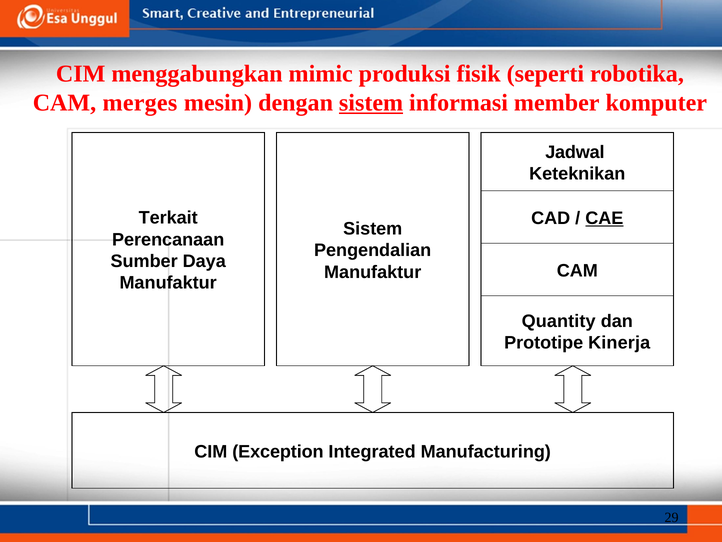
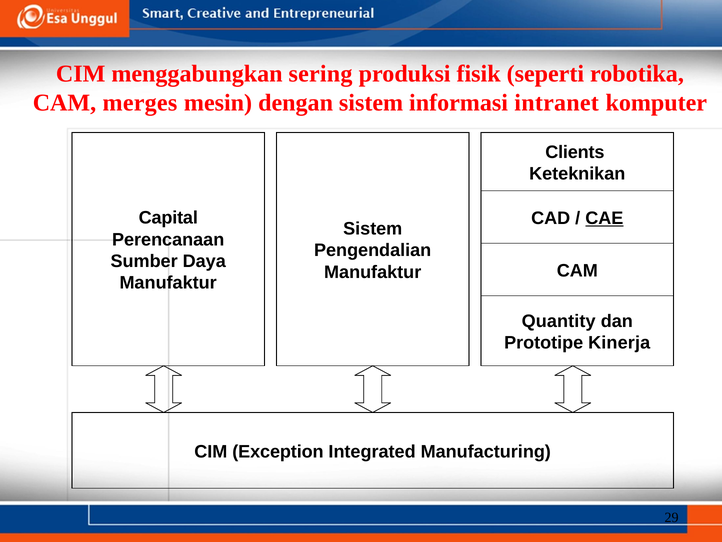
mimic: mimic -> sering
sistem at (371, 103) underline: present -> none
member: member -> intranet
Jadwal: Jadwal -> Clients
Terkait: Terkait -> Capital
